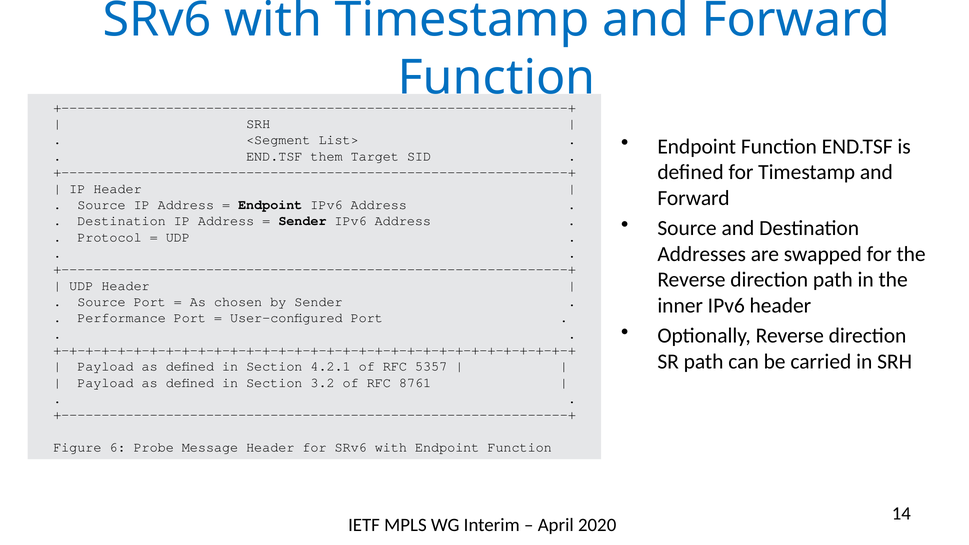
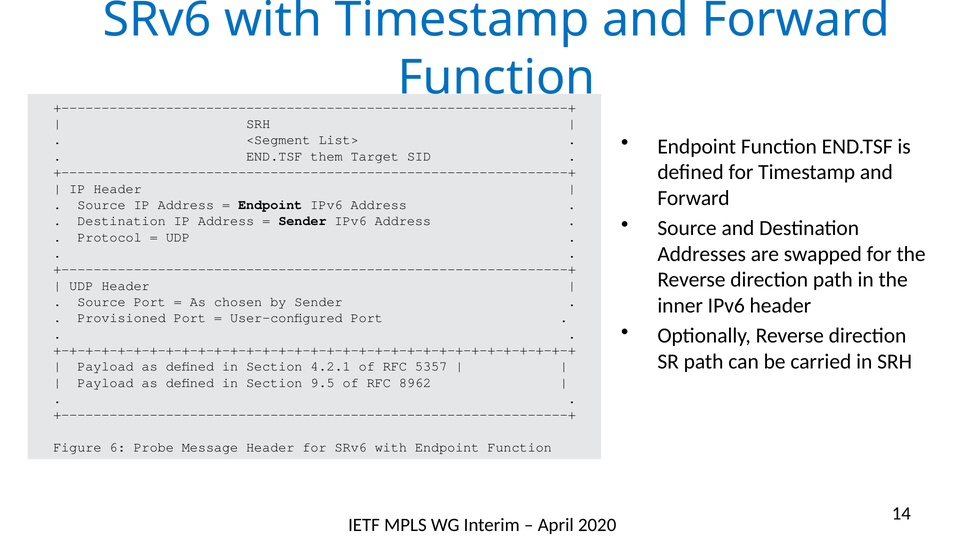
Performance: Performance -> Provisioned
3.2: 3.2 -> 9.5
8761: 8761 -> 8962
